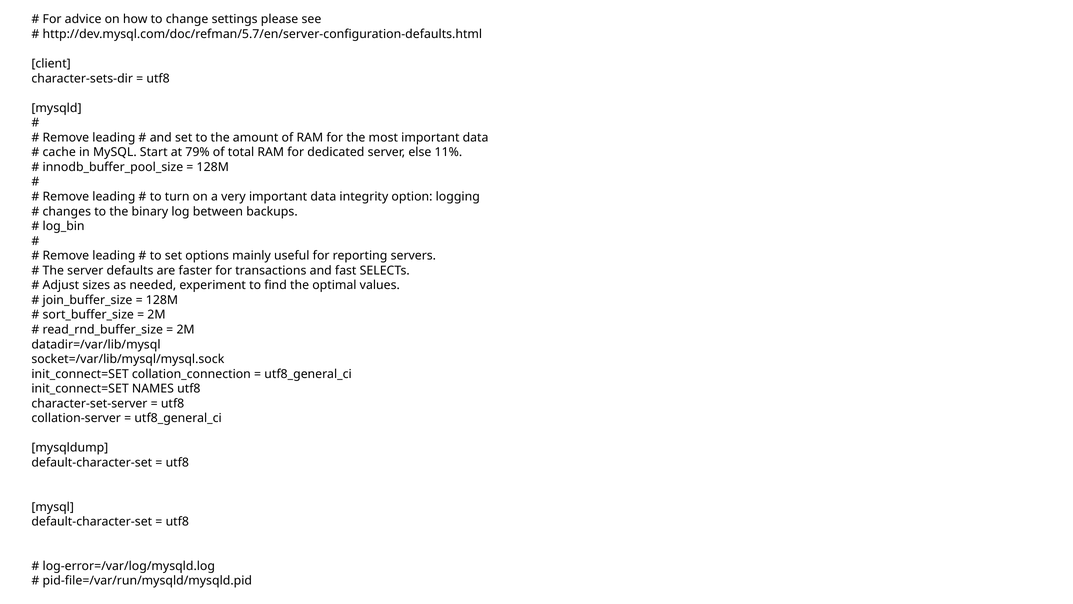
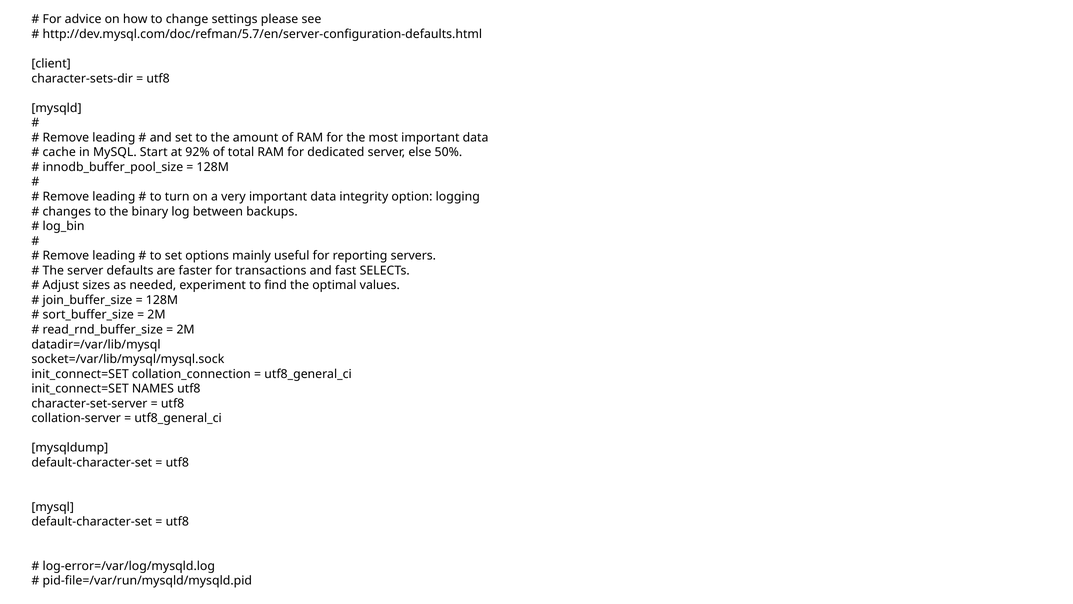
79%: 79% -> 92%
11%: 11% -> 50%
